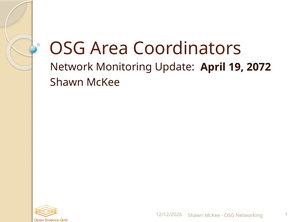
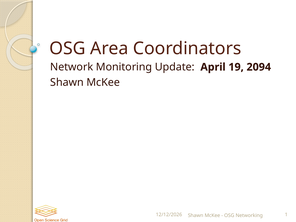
2072: 2072 -> 2094
